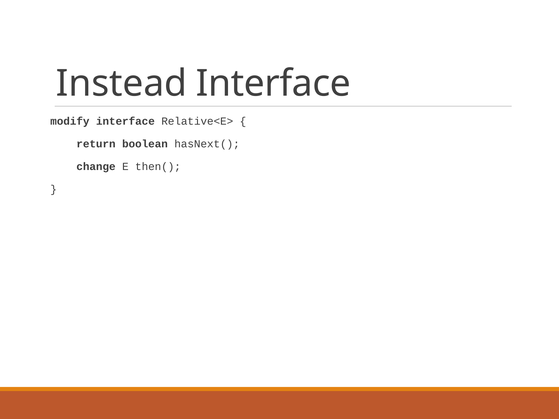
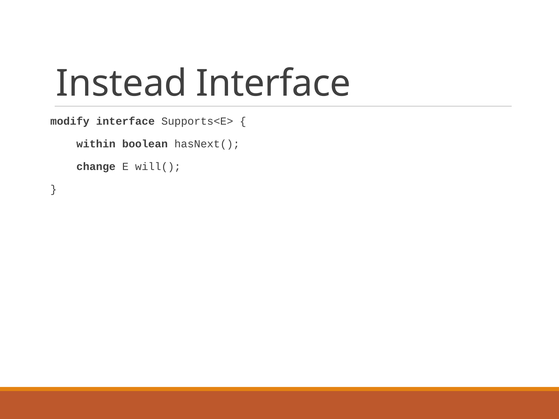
Relative<E>: Relative<E> -> Supports<E>
return: return -> within
then(: then( -> will(
